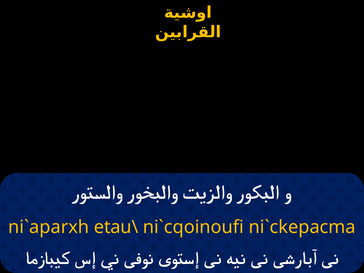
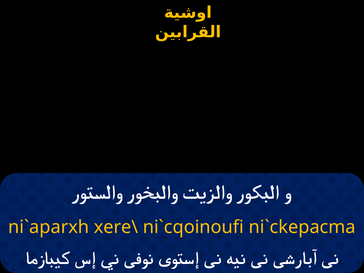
etau\: etau\ -> xere\
